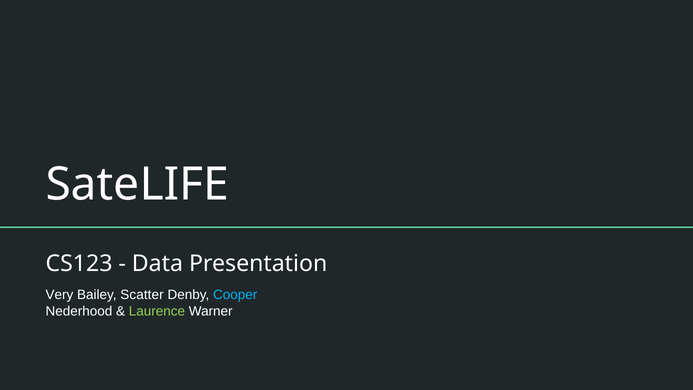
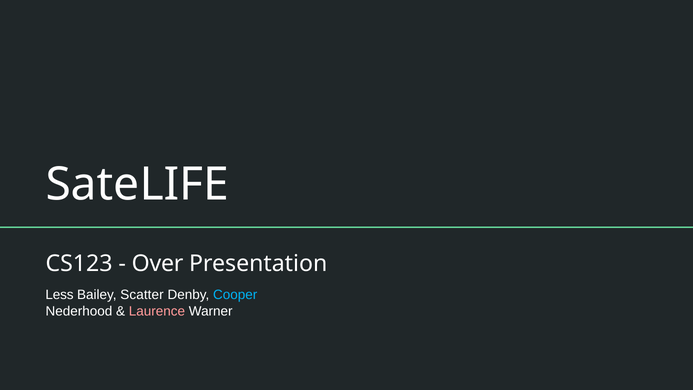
Data: Data -> Over
Very: Very -> Less
Laurence colour: light green -> pink
